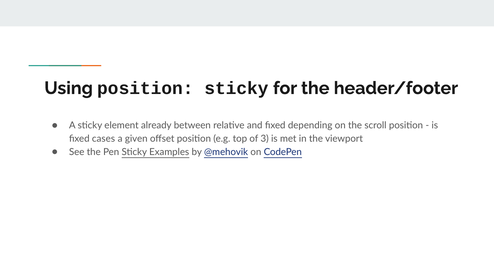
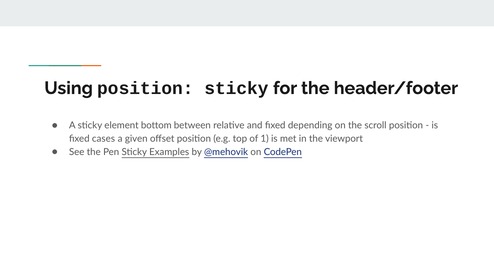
already: already -> bottom
3: 3 -> 1
